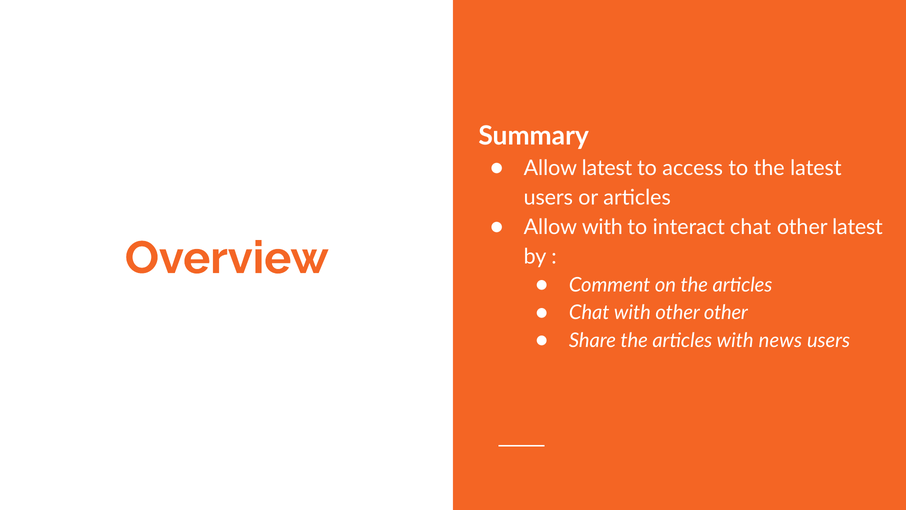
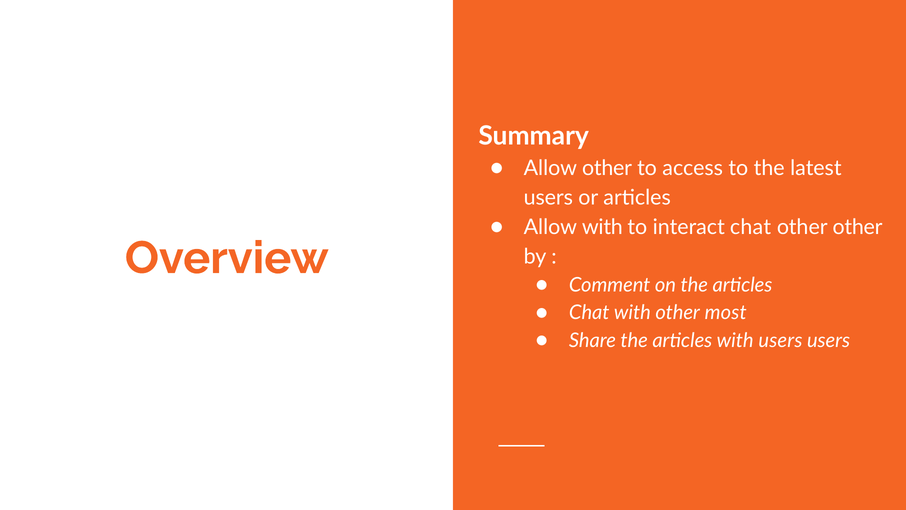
Allow latest: latest -> other
other latest: latest -> other
other other: other -> most
with news: news -> users
